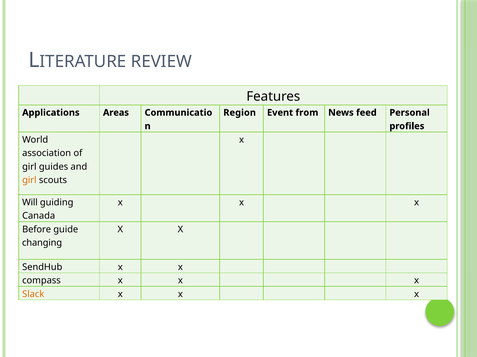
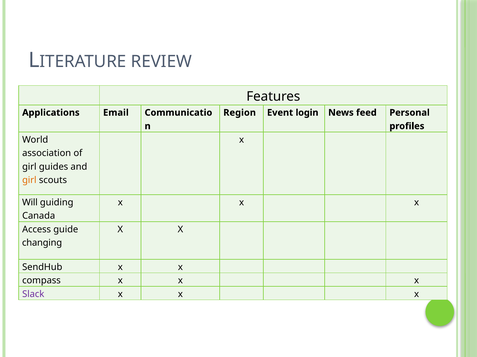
Areas: Areas -> Email
from: from -> login
Before: Before -> Access
Slack colour: orange -> purple
